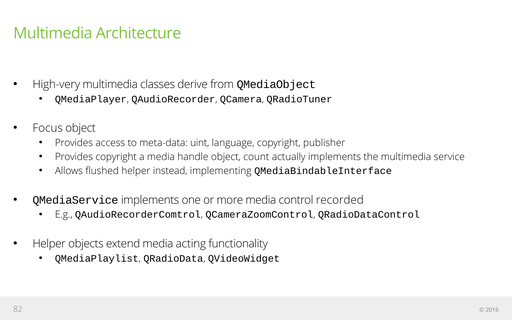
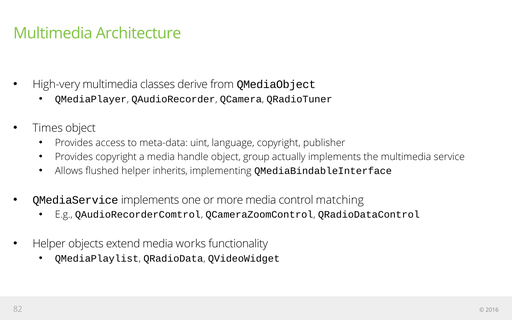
Focus: Focus -> Times
count: count -> group
instead: instead -> inherits
recorded: recorded -> matching
acting: acting -> works
